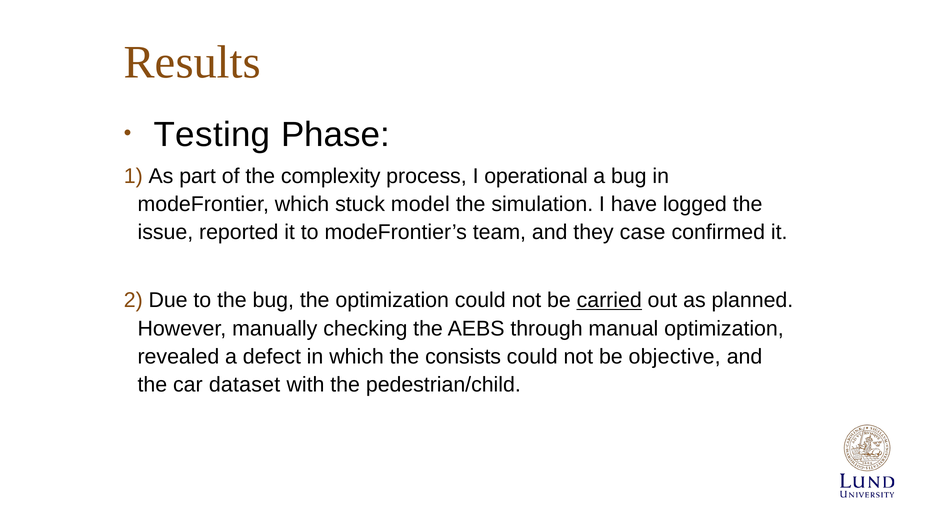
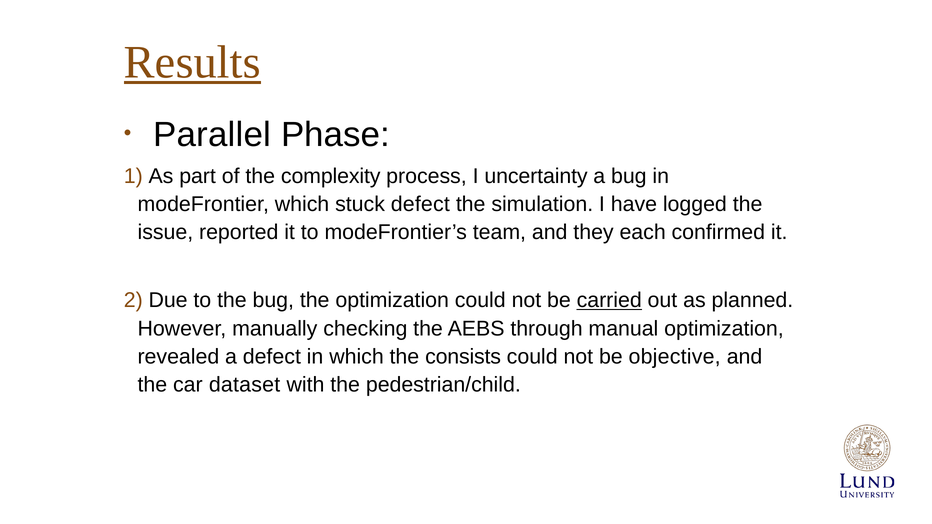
Results underline: none -> present
Testing: Testing -> Parallel
operational: operational -> uncertainty
stuck model: model -> defect
case: case -> each
